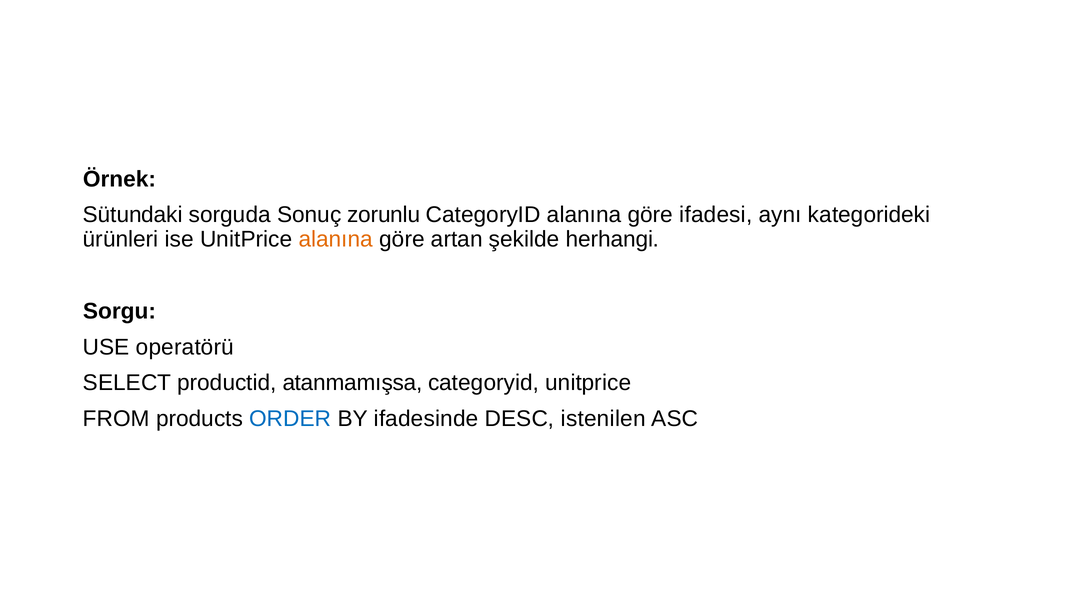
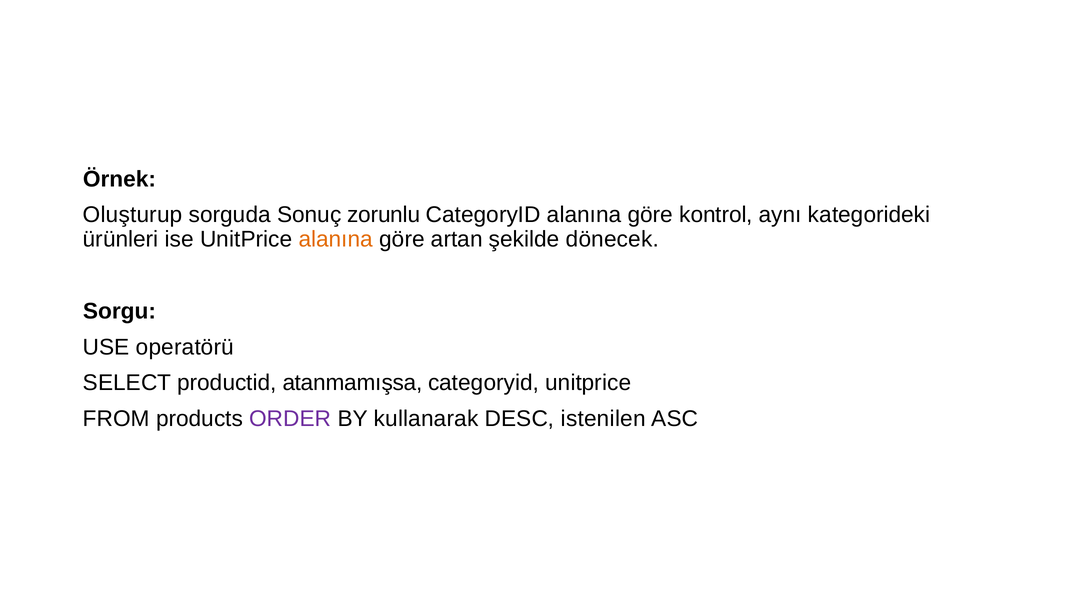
Sütundaki: Sütundaki -> Oluşturup
ifadesi: ifadesi -> kontrol
herhangi: herhangi -> dönecek
ORDER colour: blue -> purple
ifadesinde: ifadesinde -> kullanarak
